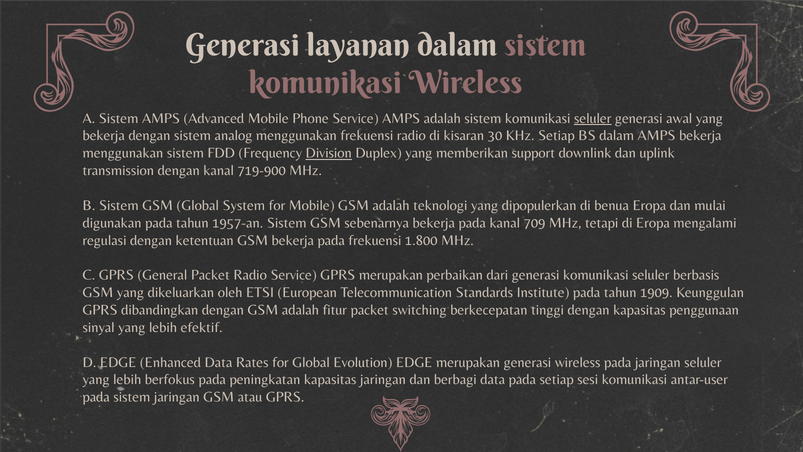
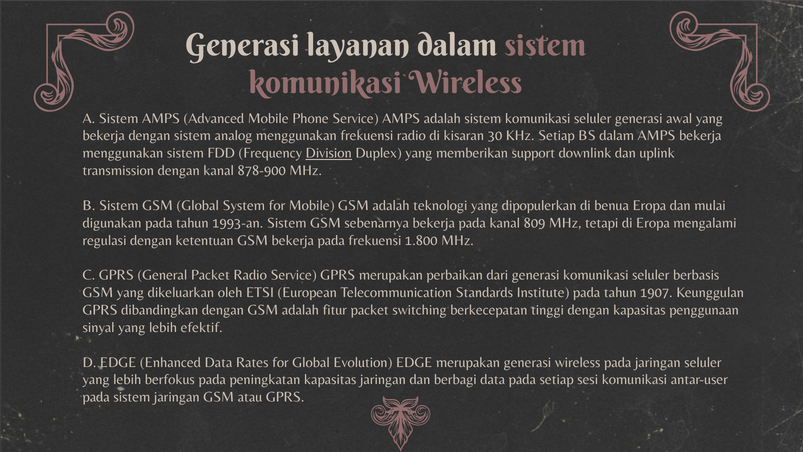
seluler at (593, 118) underline: present -> none
719-900: 719-900 -> 878-900
1957-an: 1957-an -> 1993-an
709: 709 -> 809
1909: 1909 -> 1907
